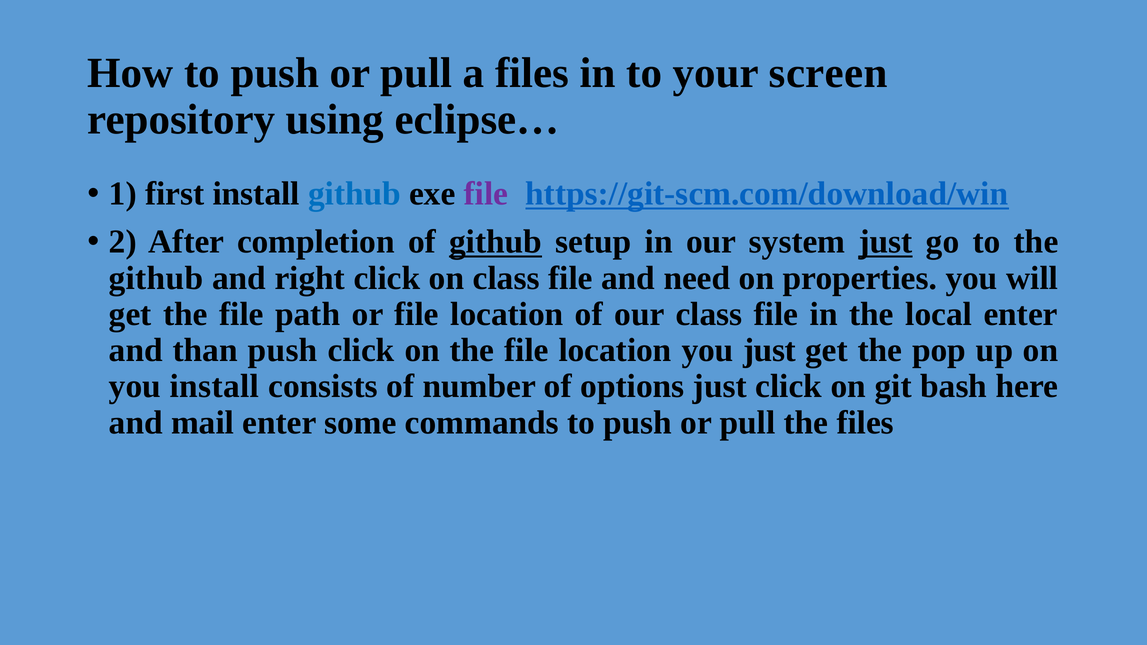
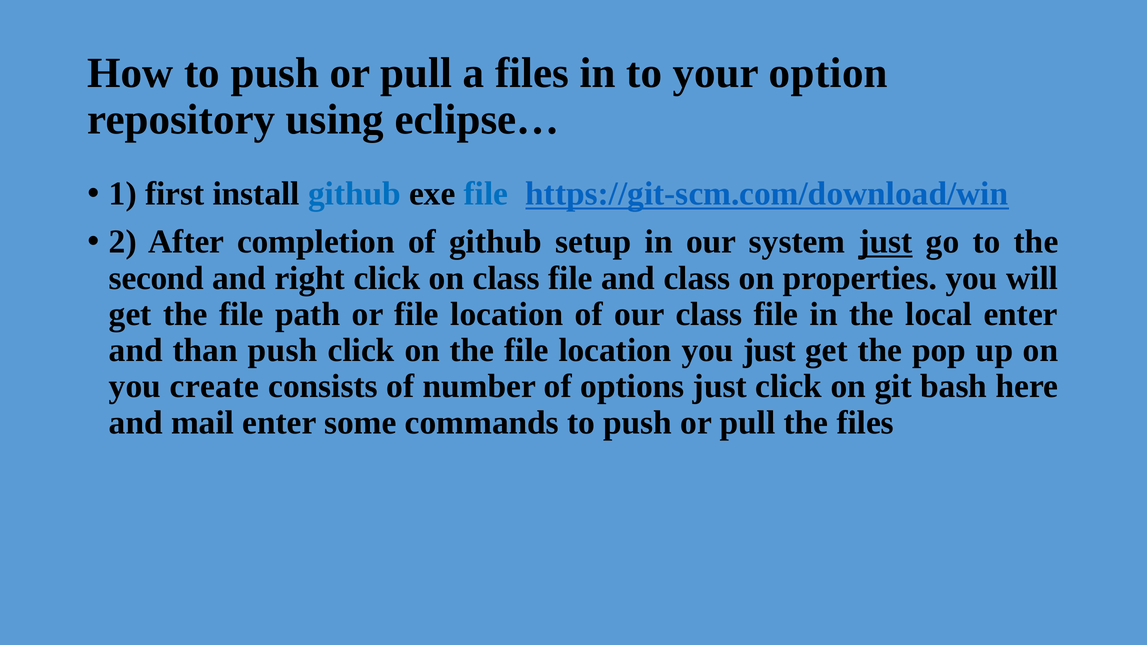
screen: screen -> option
file at (486, 194) colour: purple -> blue
github at (496, 242) underline: present -> none
github at (156, 278): github -> second
and need: need -> class
you install: install -> create
